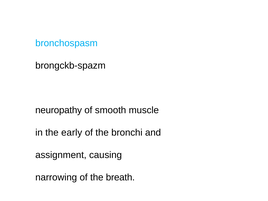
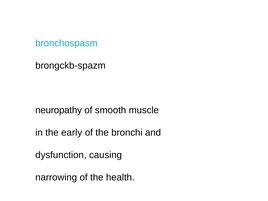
assignment: assignment -> dysfunction
breath: breath -> health
